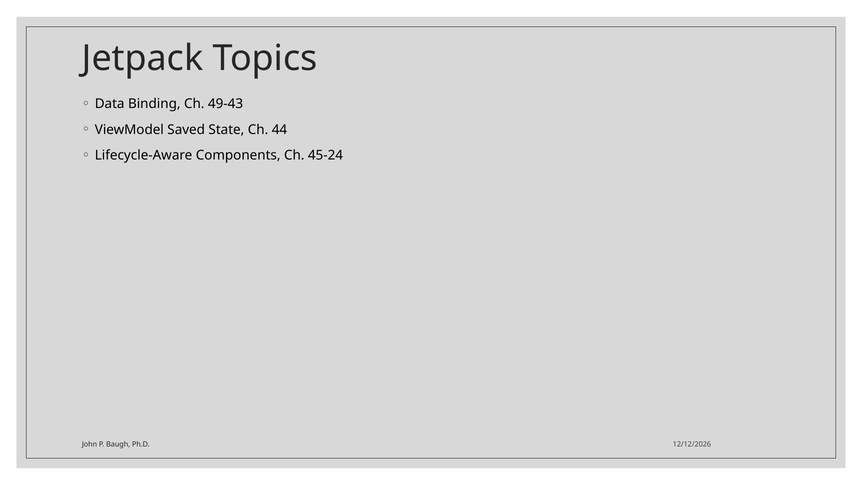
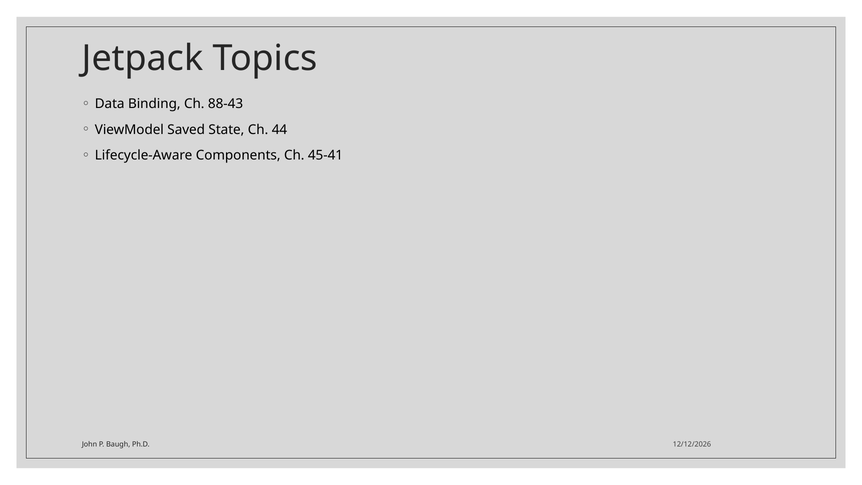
49-43: 49-43 -> 88-43
45-24: 45-24 -> 45-41
